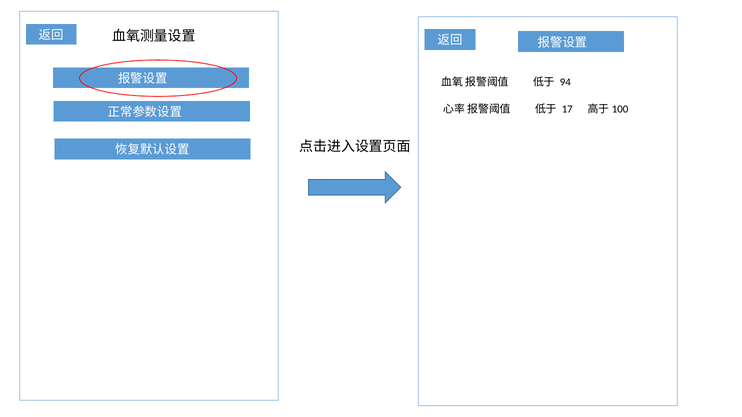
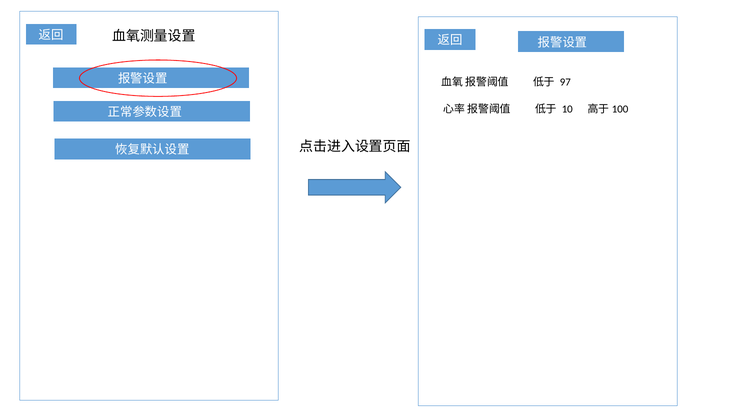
94: 94 -> 97
17: 17 -> 10
